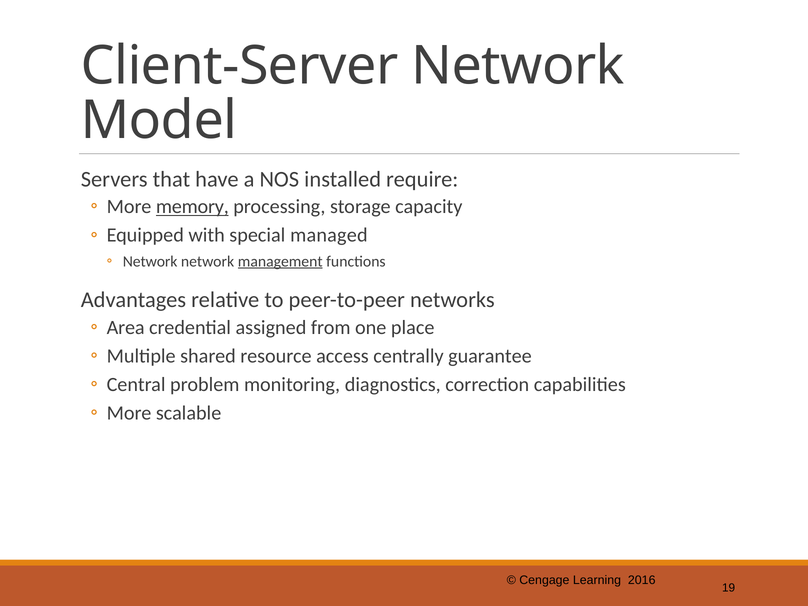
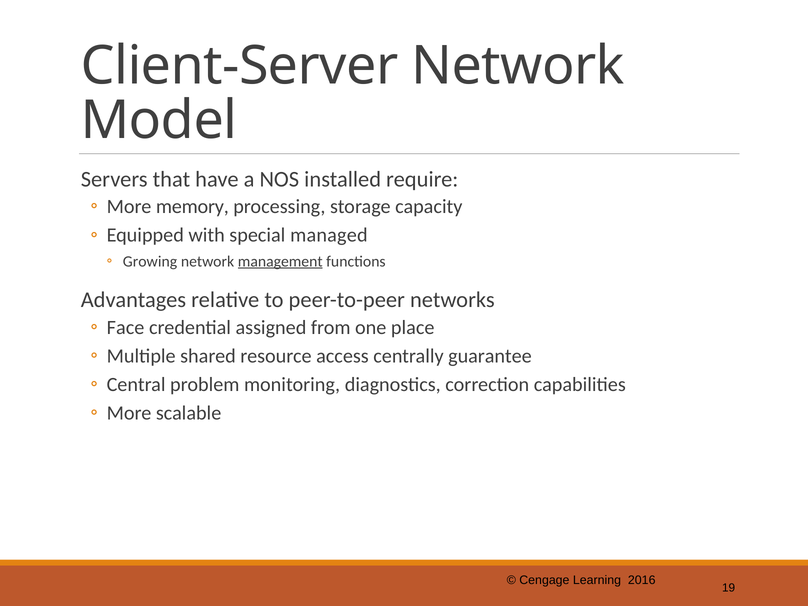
memory underline: present -> none
Network at (150, 261): Network -> Growing
Area: Area -> Face
